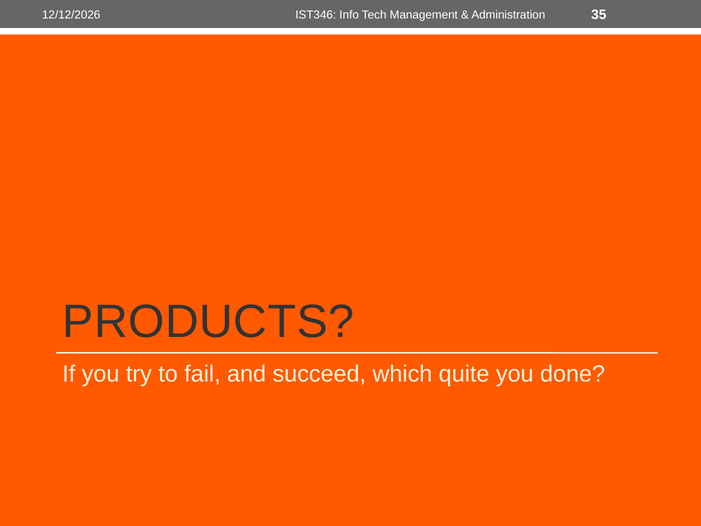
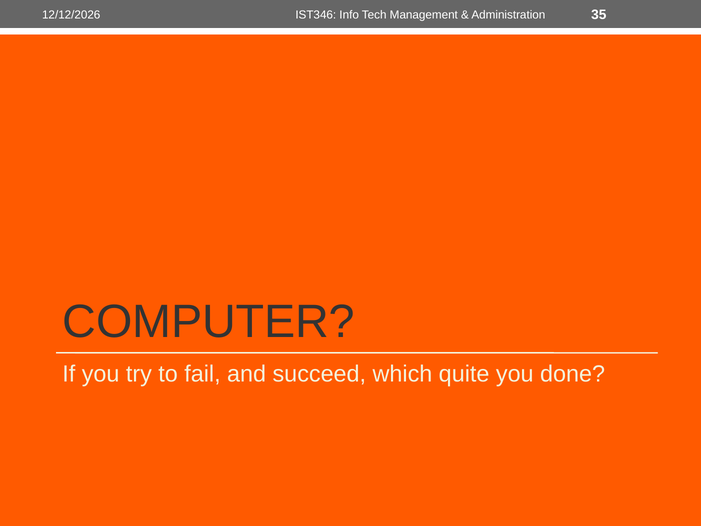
PRODUCTS: PRODUCTS -> COMPUTER
